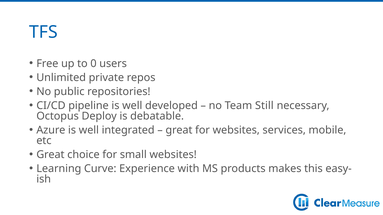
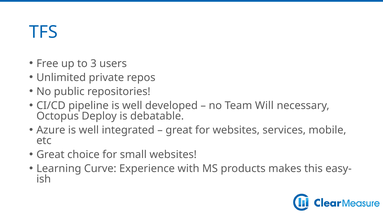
0: 0 -> 3
Still: Still -> Will
